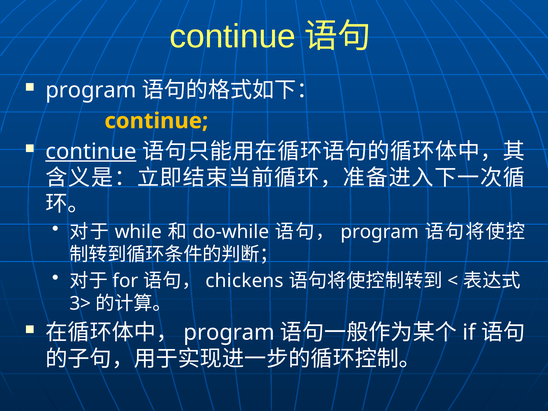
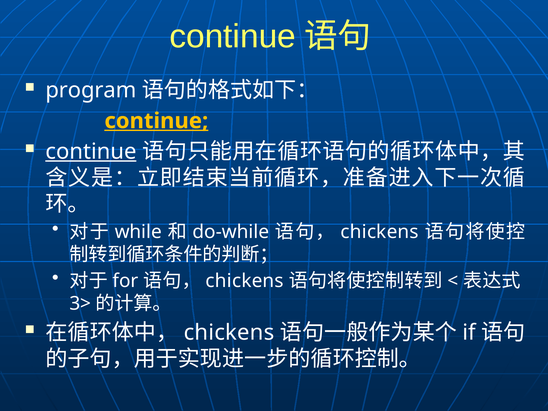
continue at (156, 121) underline: none -> present
program at (380, 232): program -> chickens
program at (229, 333): program -> chickens
